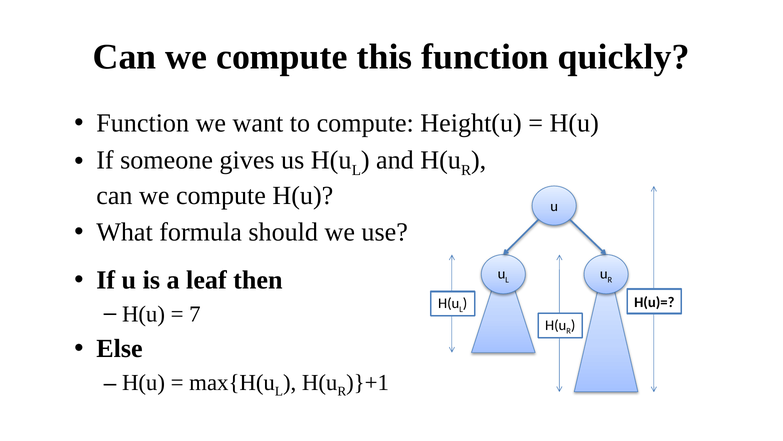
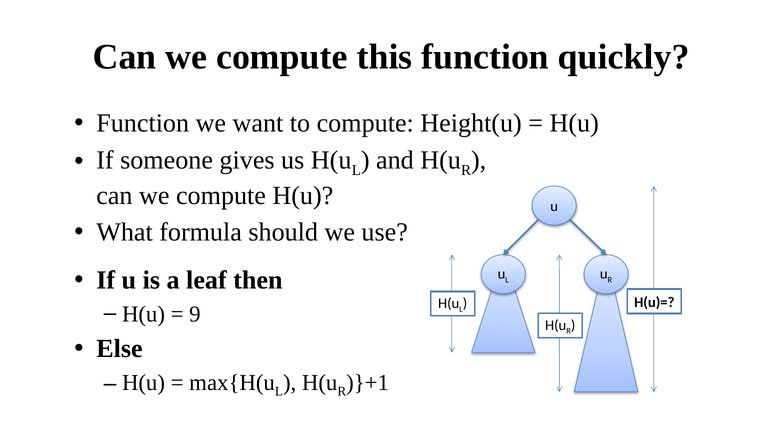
7: 7 -> 9
